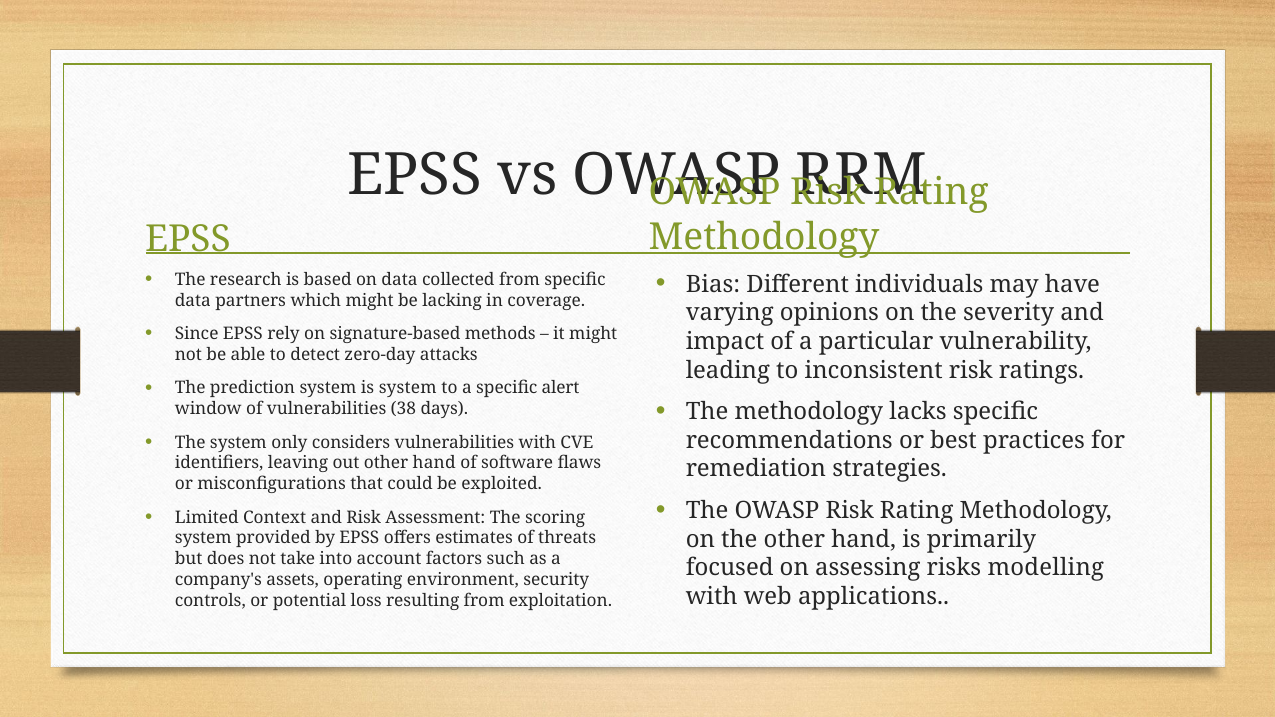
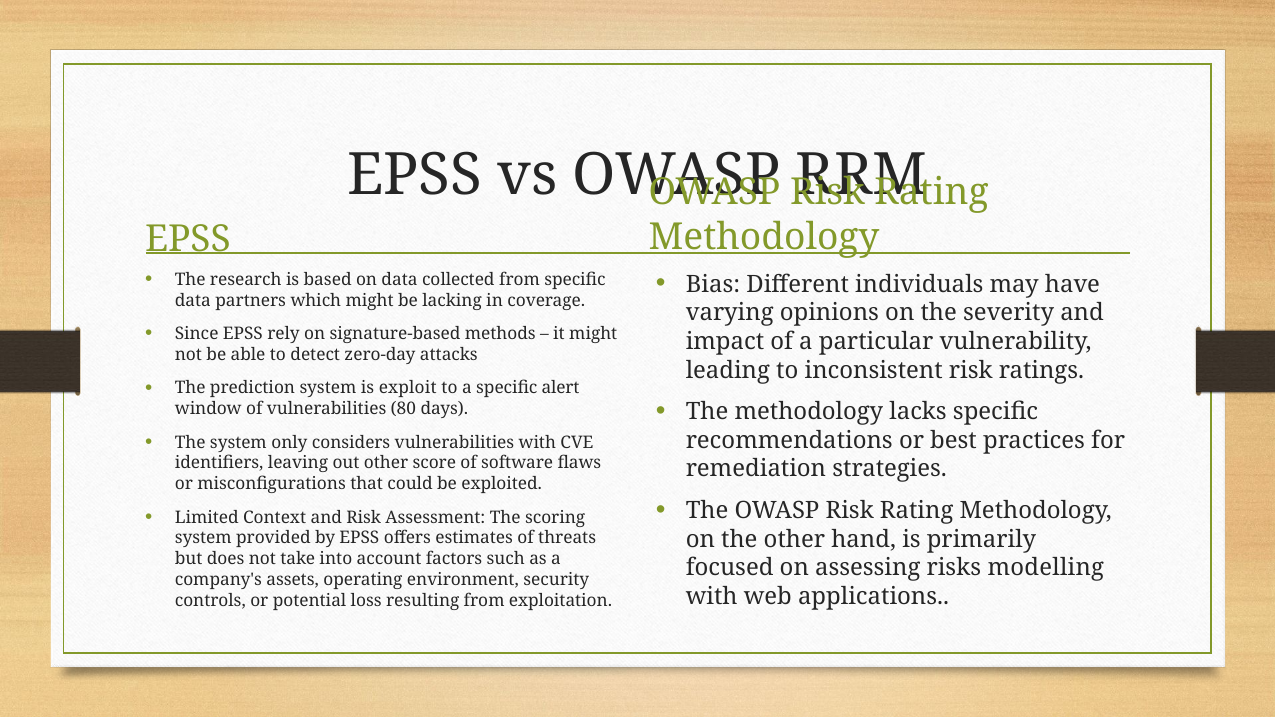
is system: system -> exploit
38: 38 -> 80
out other hand: hand -> score
